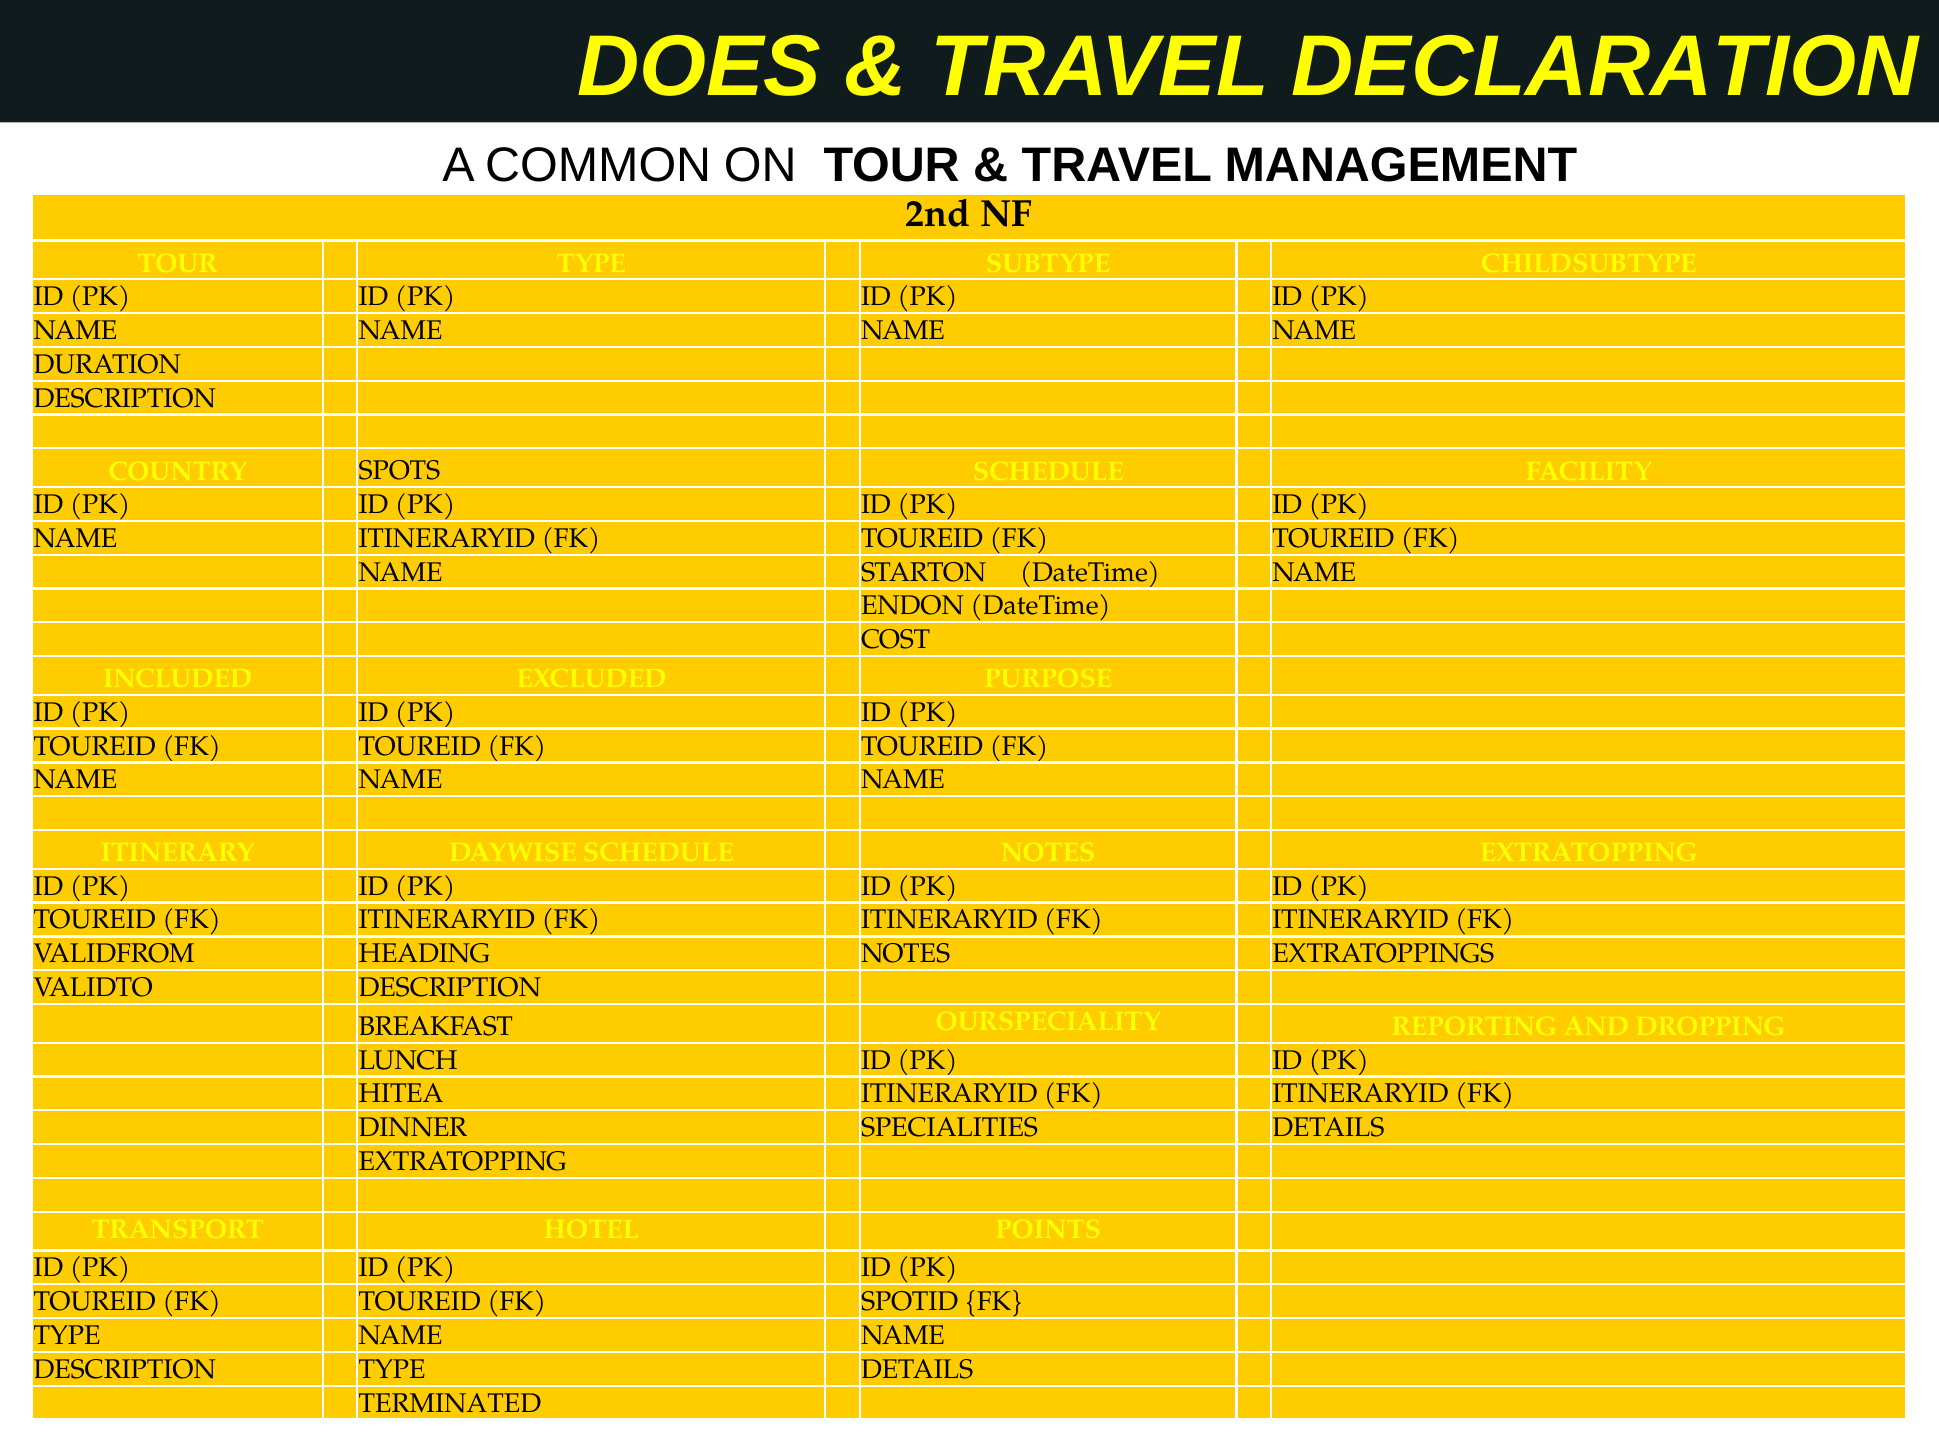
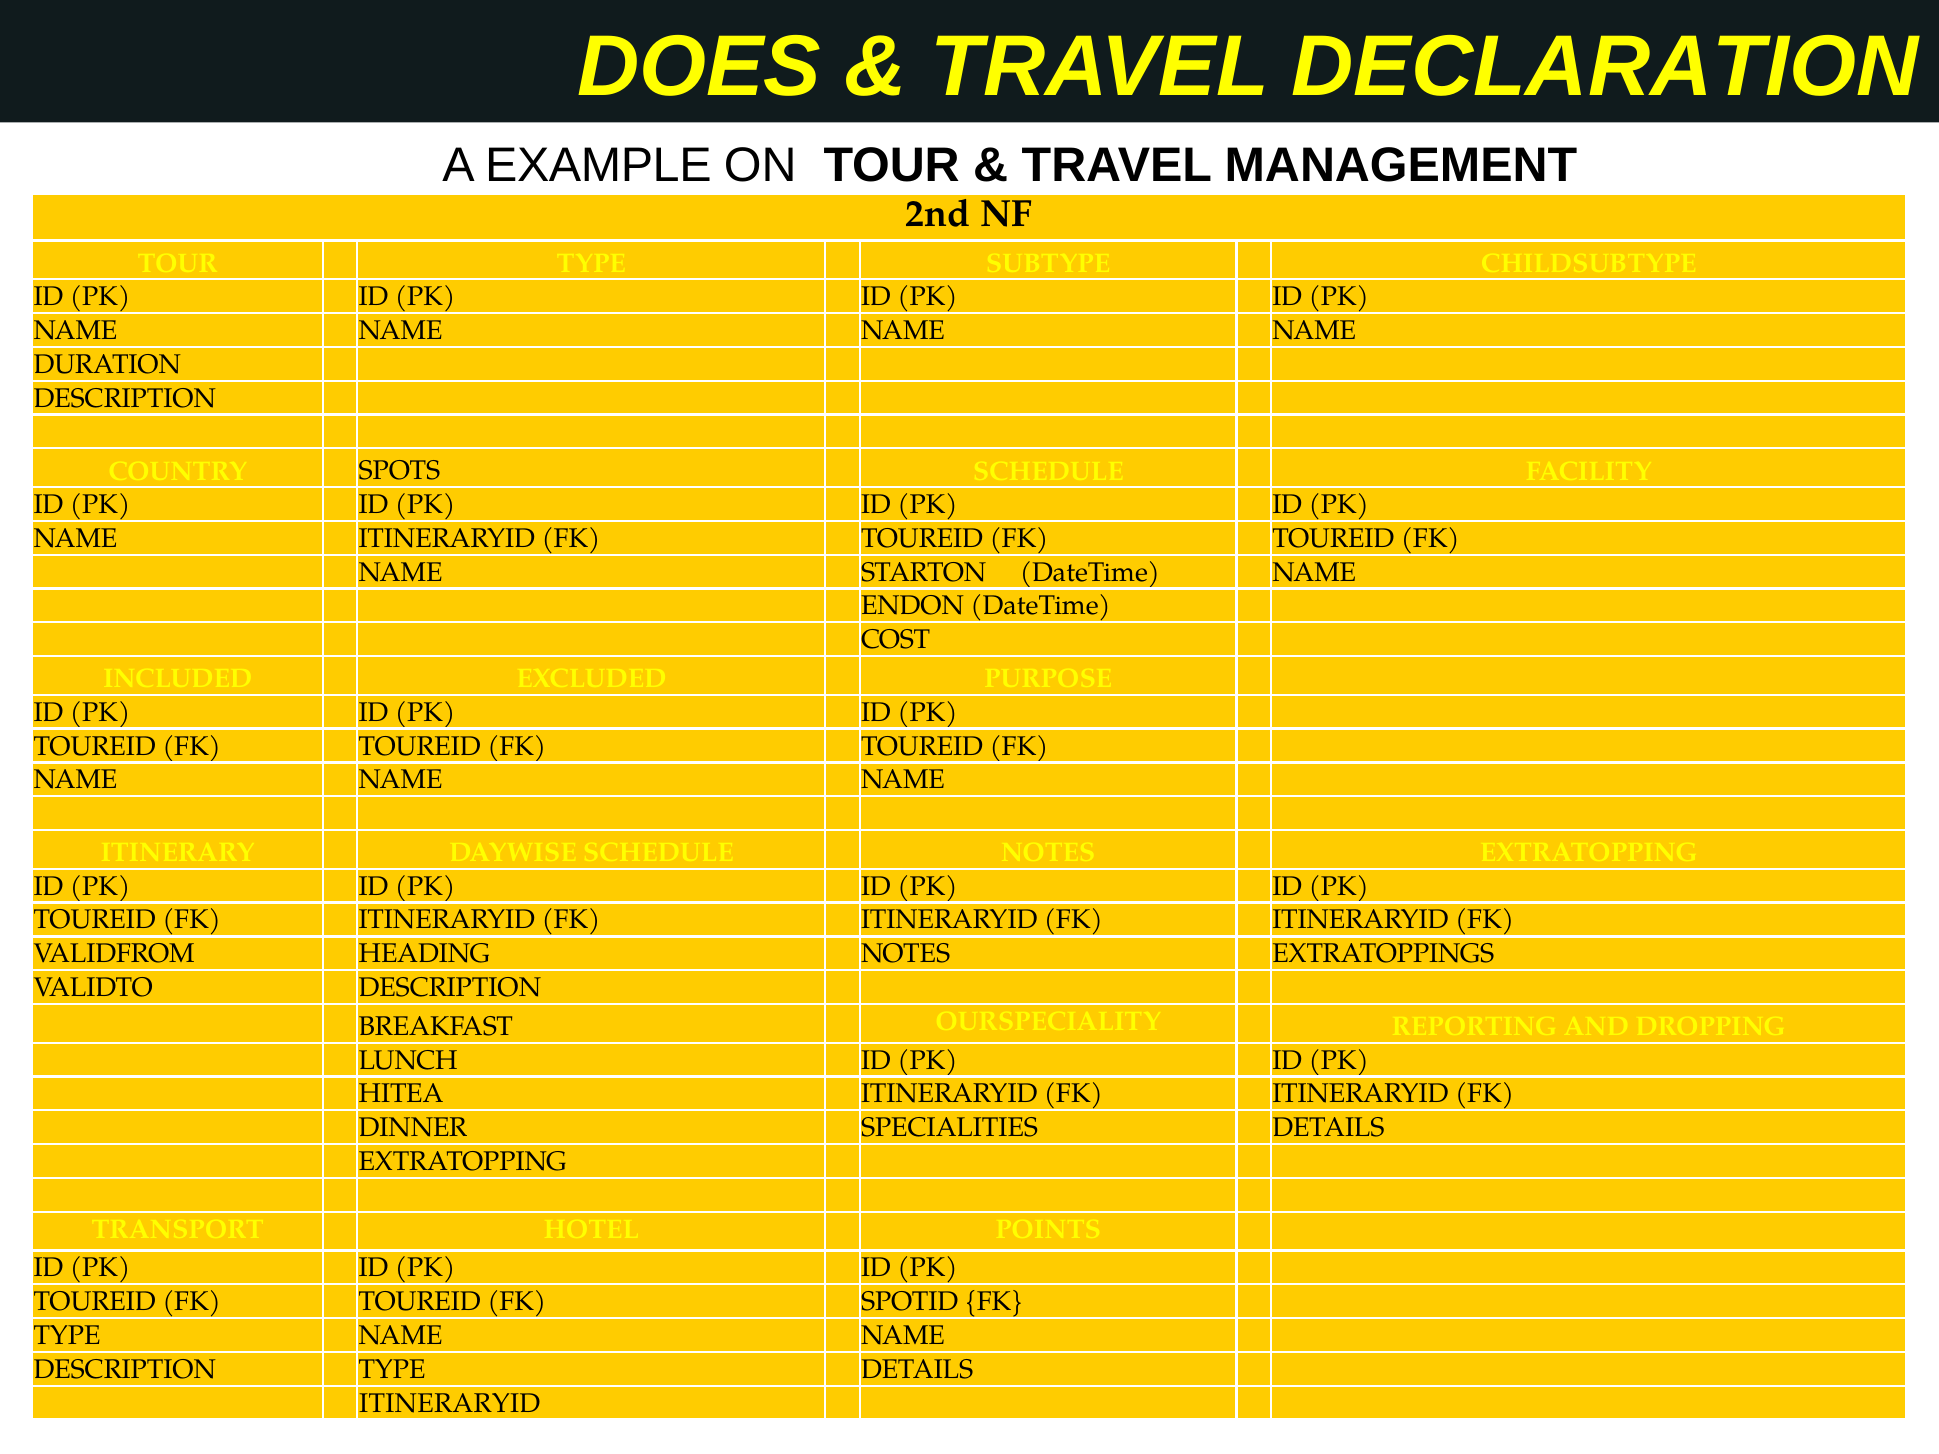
COMMON: COMMON -> EXAMPLE
TERMINATED at (450, 1403): TERMINATED -> ITINERARYID
